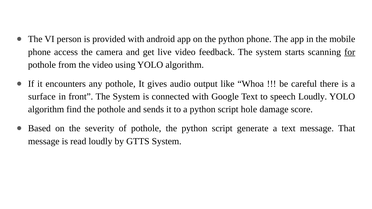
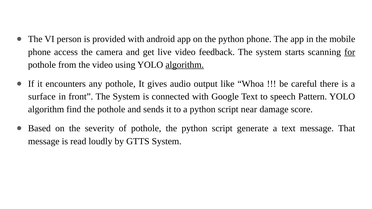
algorithm at (185, 65) underline: none -> present
speech Loudly: Loudly -> Pattern
hole: hole -> near
